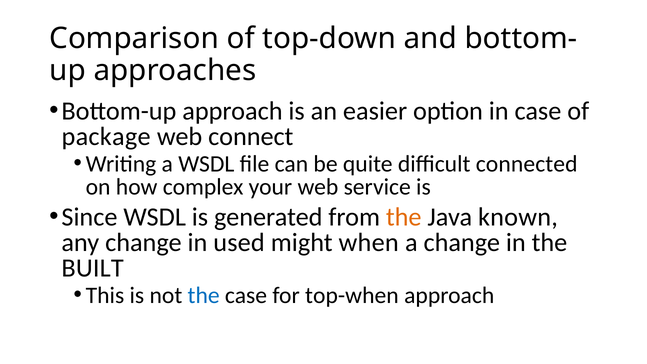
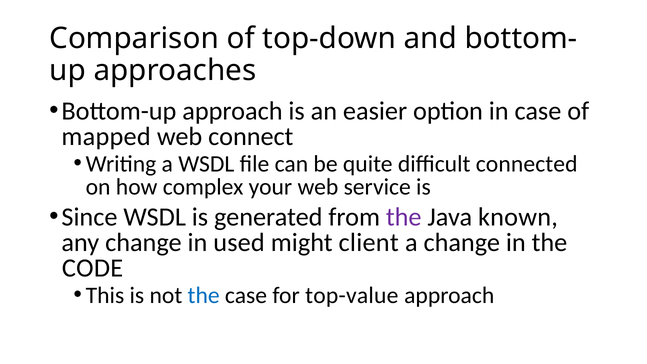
package: package -> mapped
the at (404, 217) colour: orange -> purple
when: when -> client
BUILT: BUILT -> CODE
top-when: top-when -> top-value
